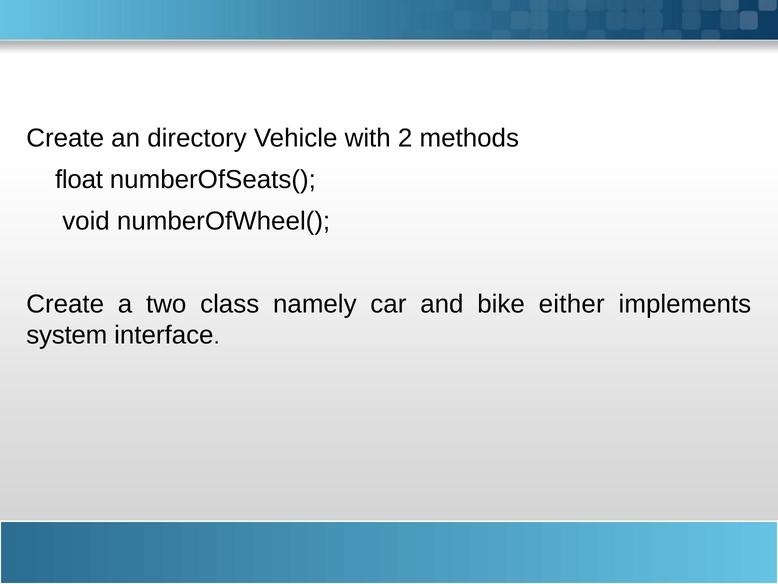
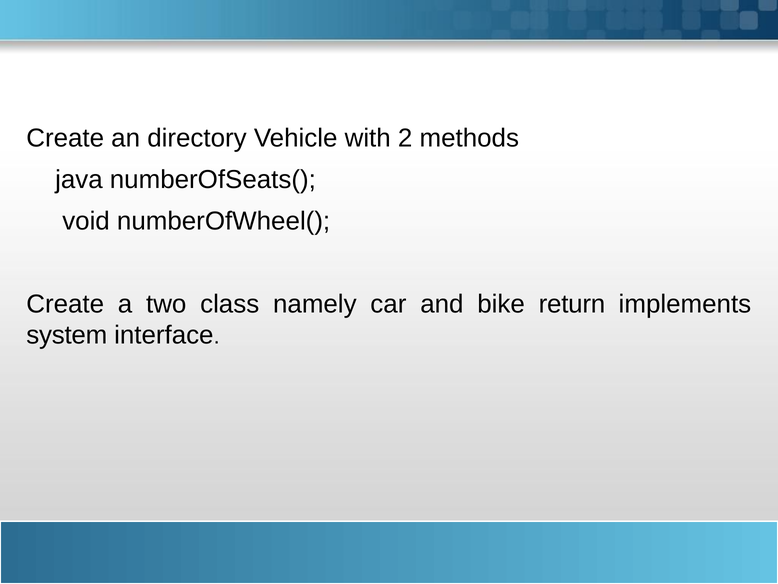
float: float -> java
either: either -> return
